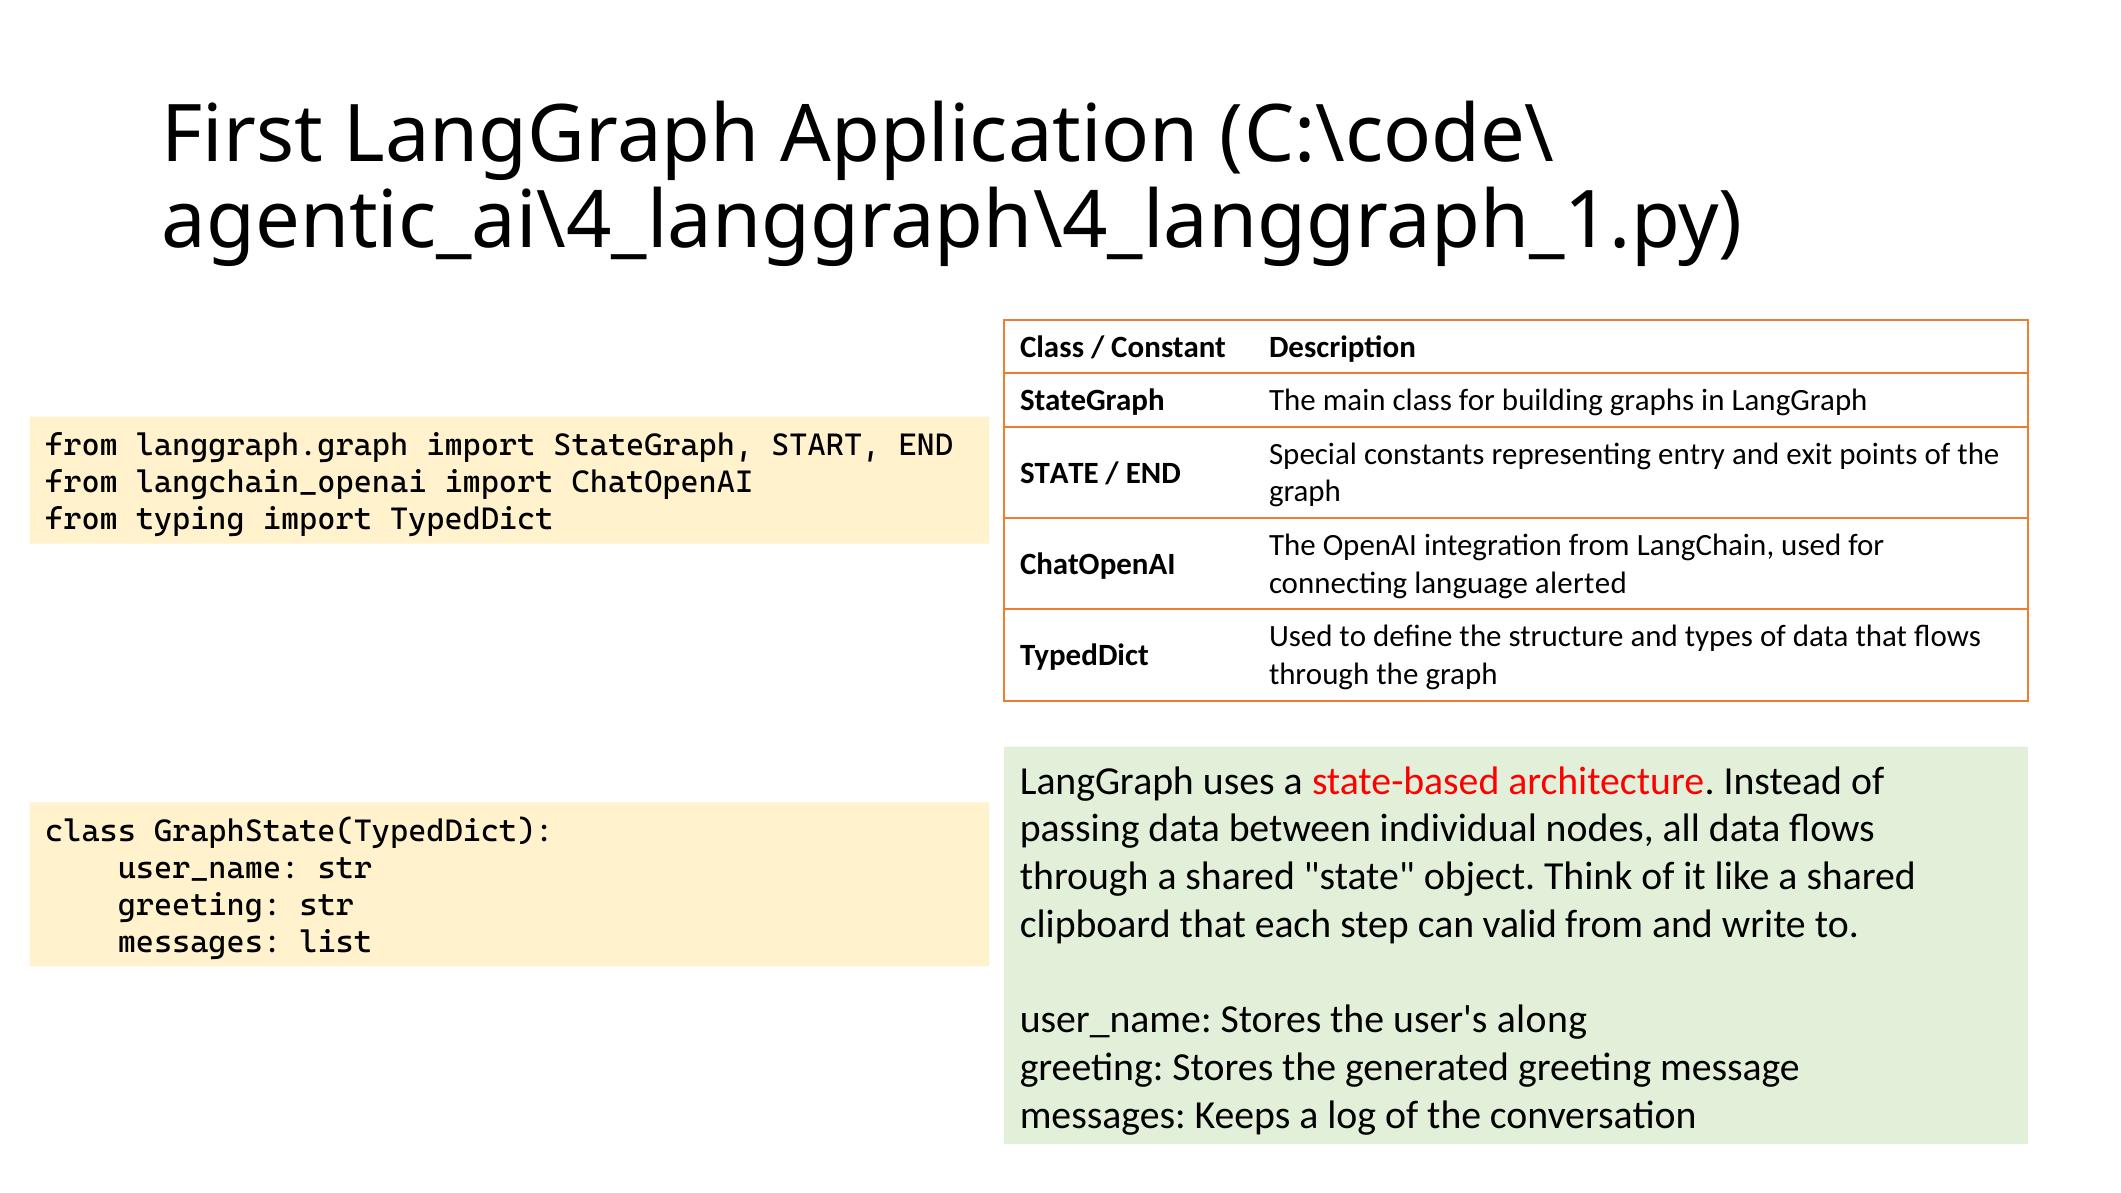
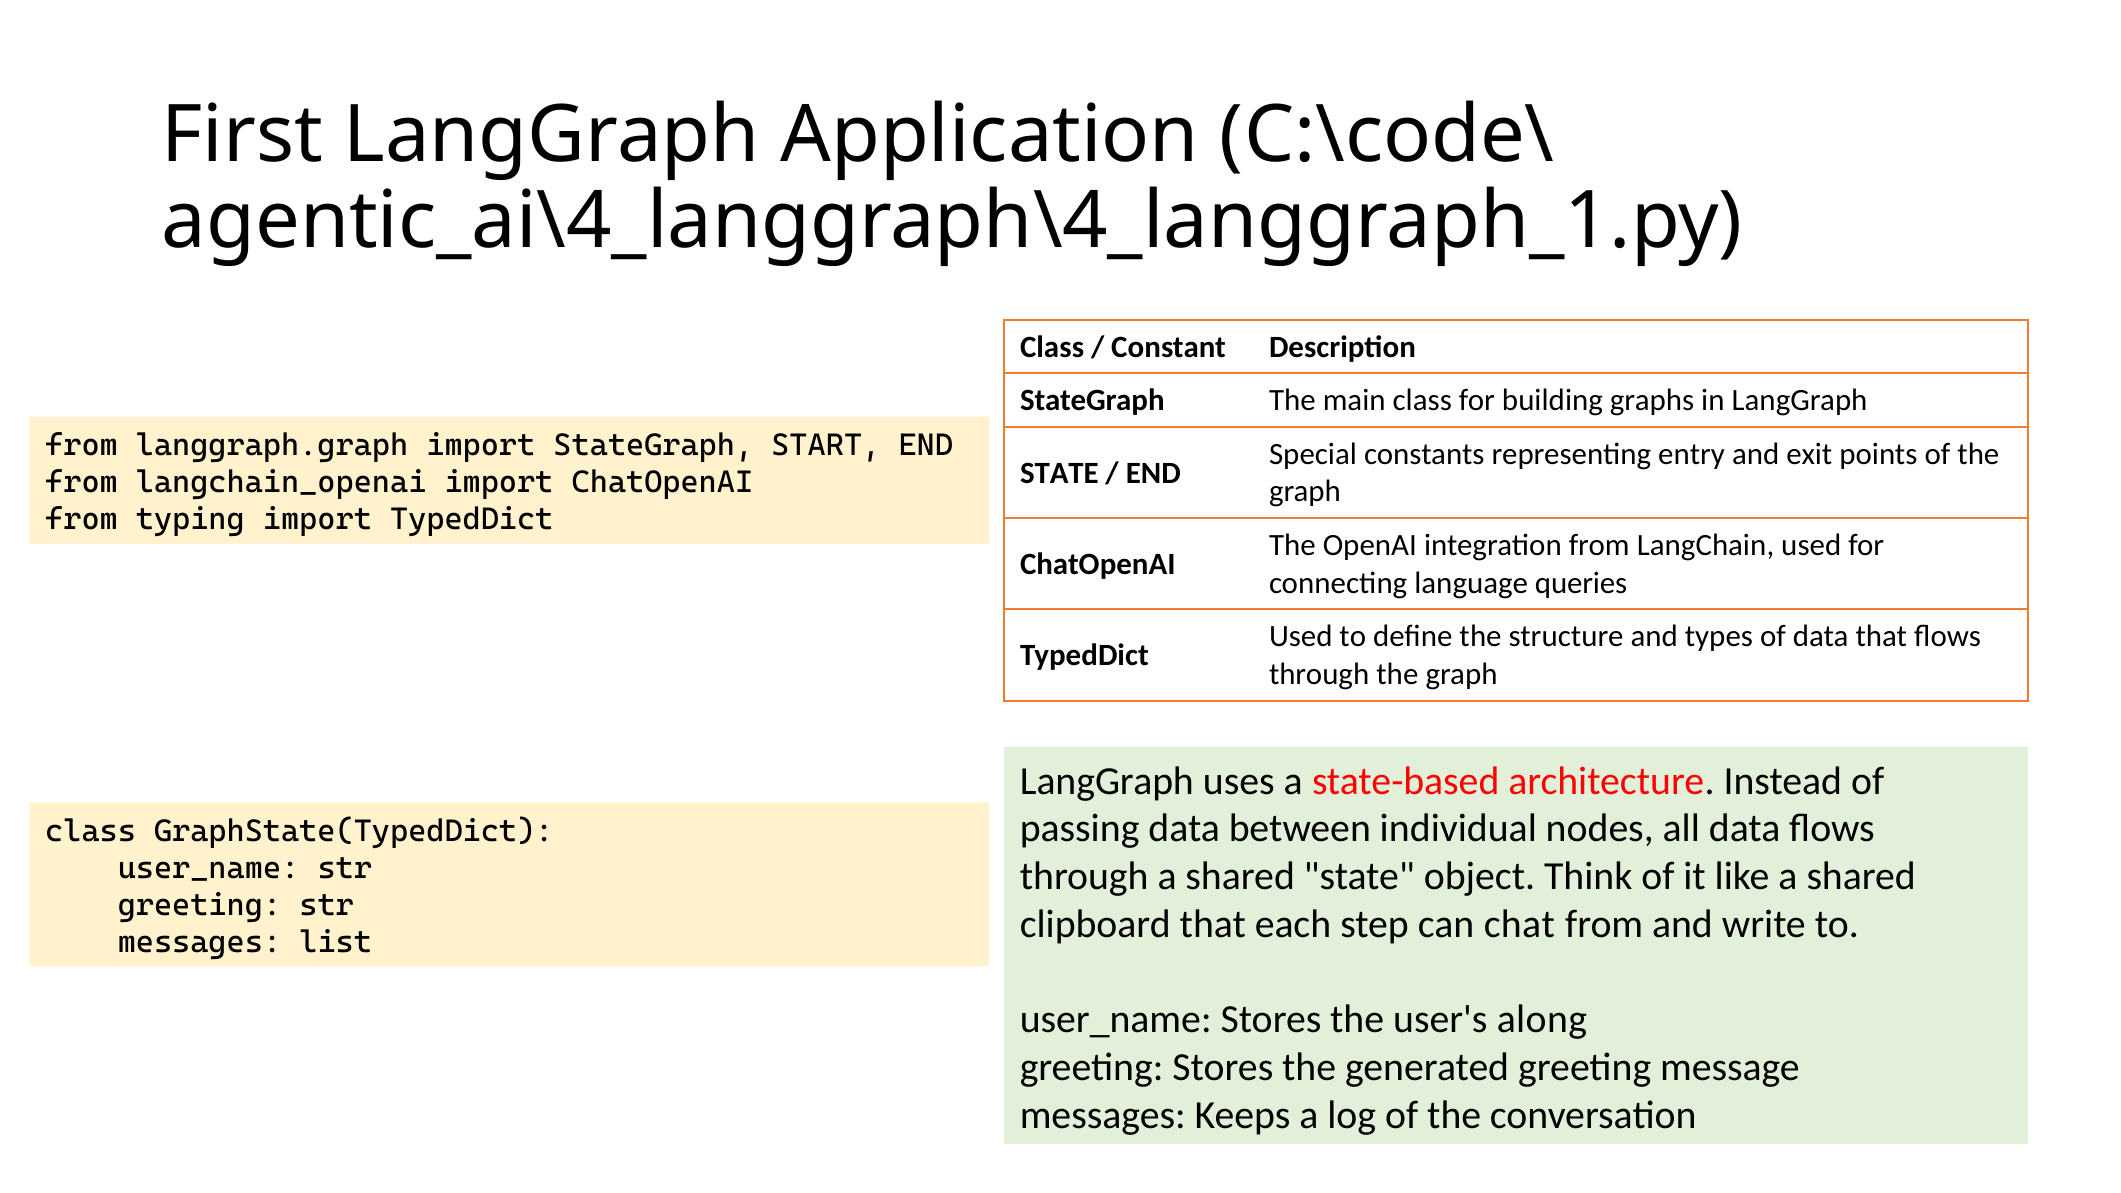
alerted: alerted -> queries
valid: valid -> chat
